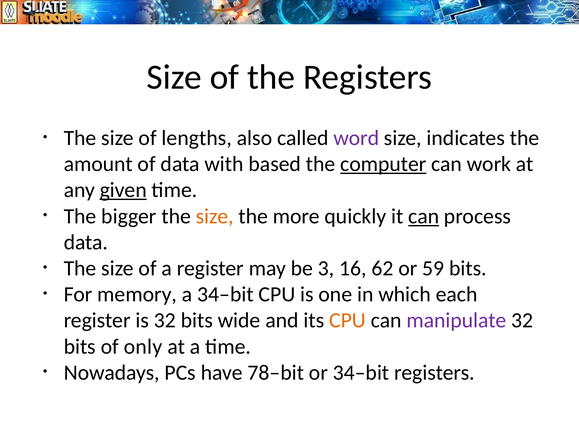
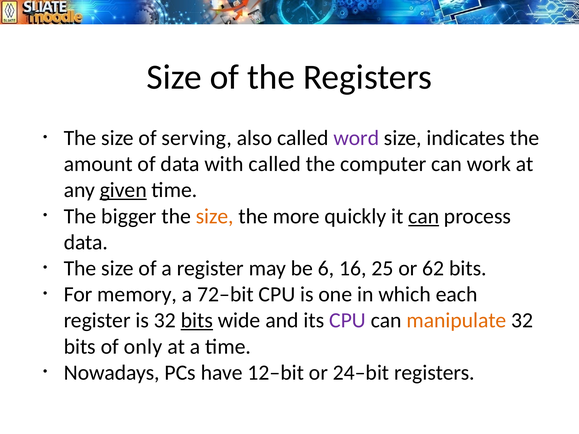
lengths: lengths -> serving
with based: based -> called
computer underline: present -> none
3: 3 -> 6
62: 62 -> 25
59: 59 -> 62
a 34–bit: 34–bit -> 72–bit
bits at (197, 321) underline: none -> present
CPU at (347, 321) colour: orange -> purple
manipulate colour: purple -> orange
78–bit: 78–bit -> 12–bit
or 34–bit: 34–bit -> 24–bit
